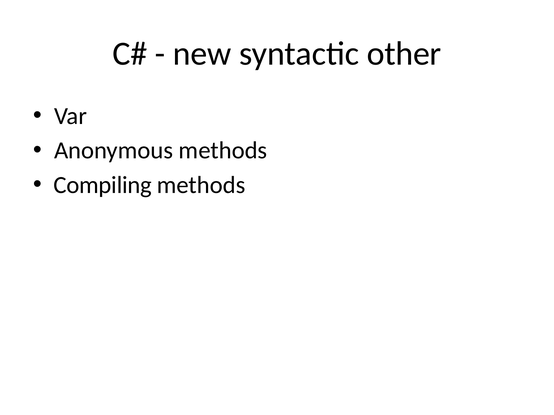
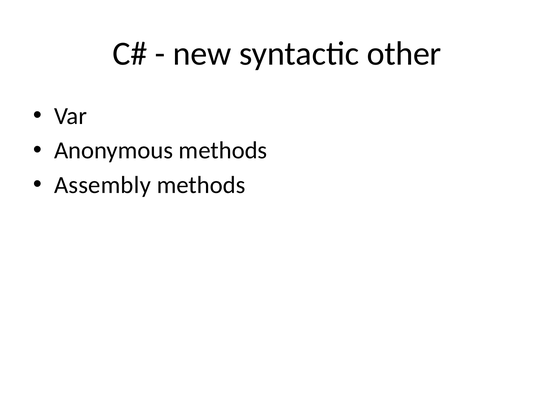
Compiling: Compiling -> Assembly
